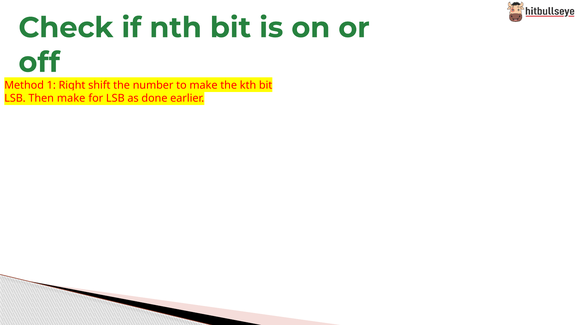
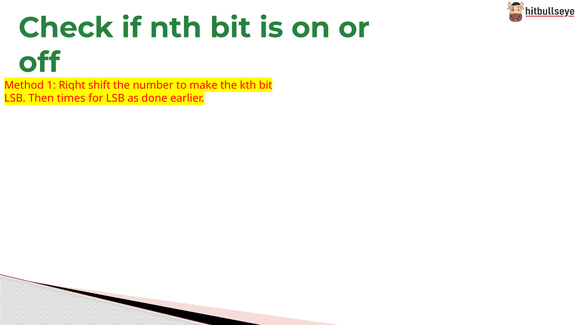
Then make: make -> times
